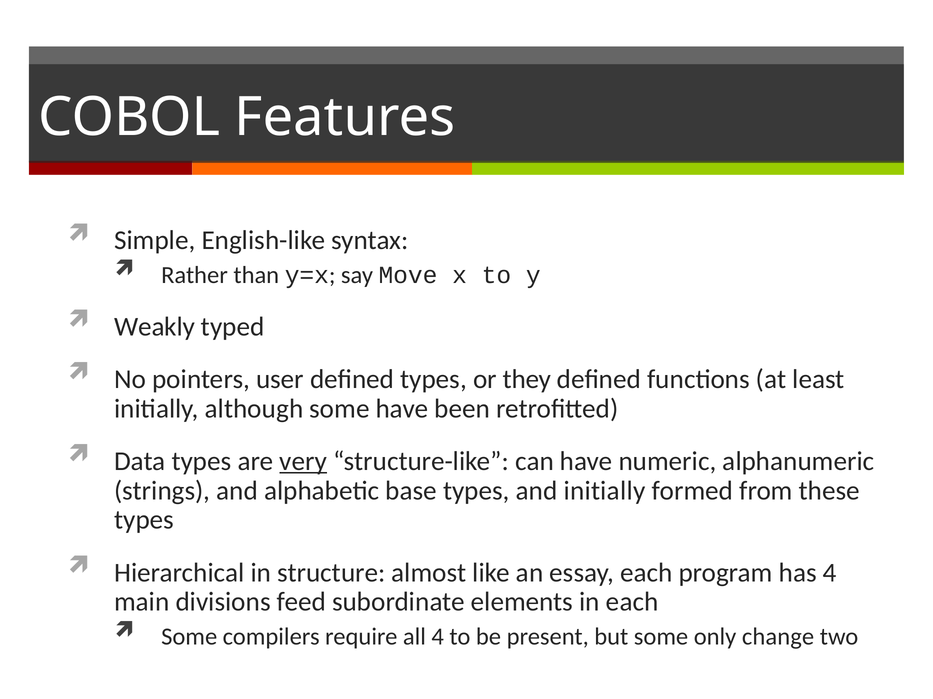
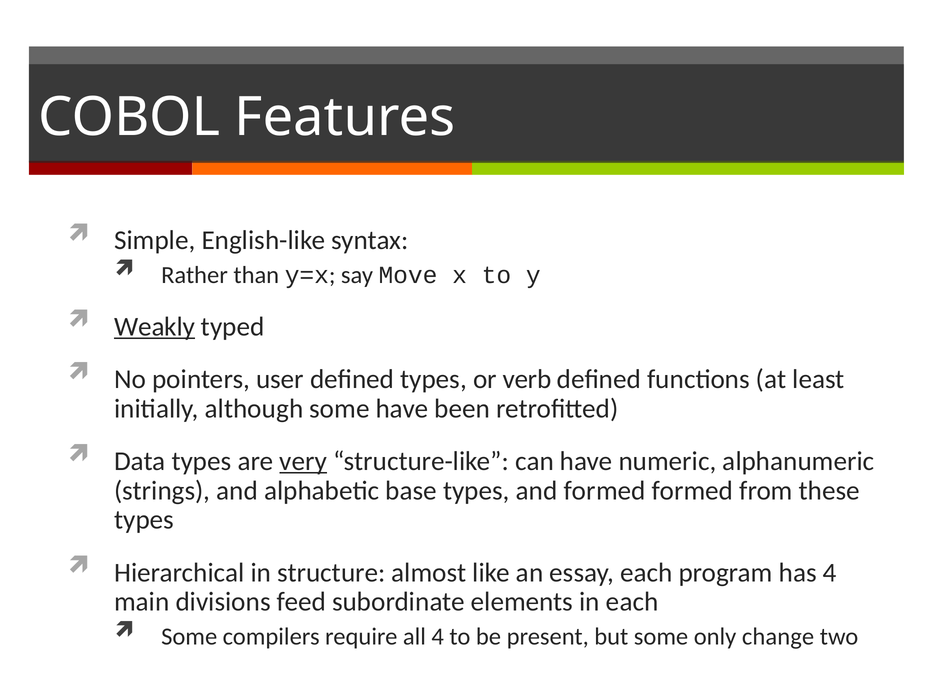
Weakly underline: none -> present
they: they -> verb
and initially: initially -> formed
